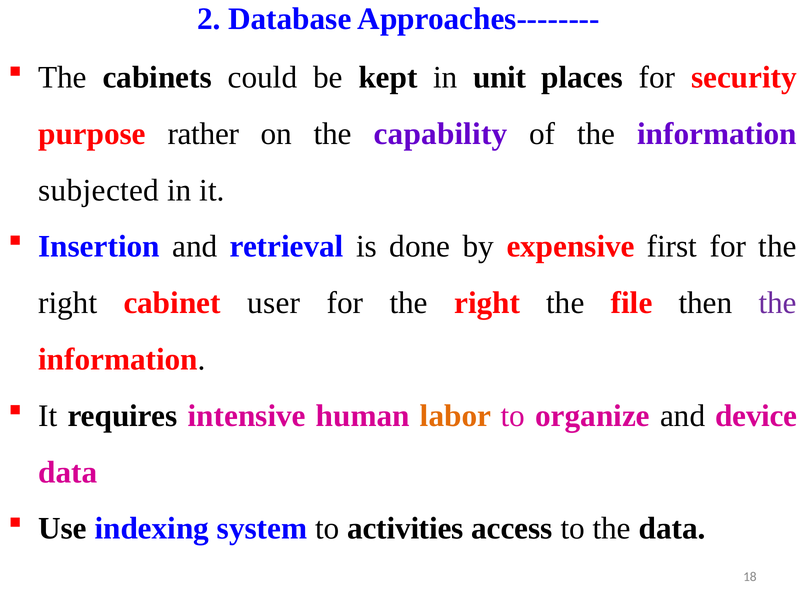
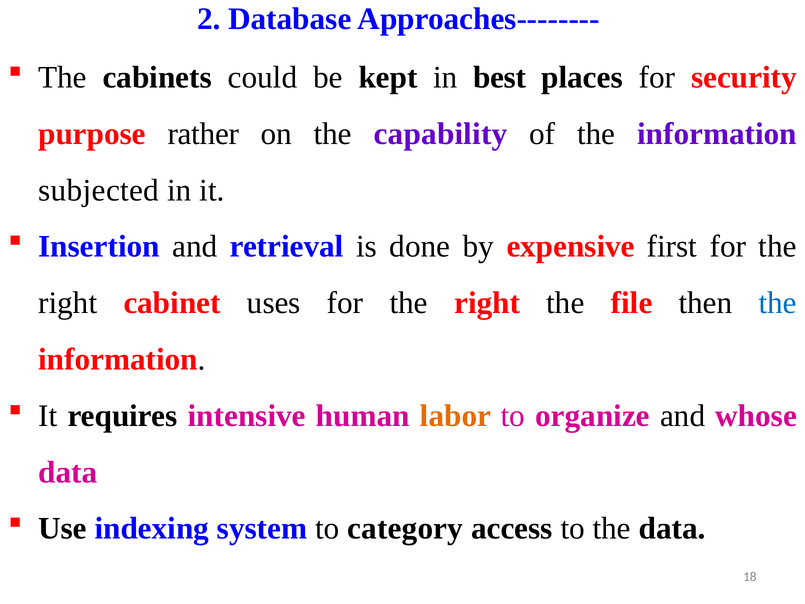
unit: unit -> best
user: user -> uses
the at (778, 303) colour: purple -> blue
device: device -> whose
activities: activities -> category
